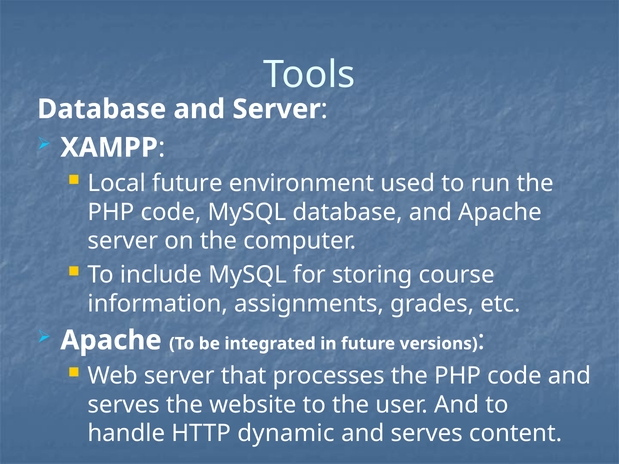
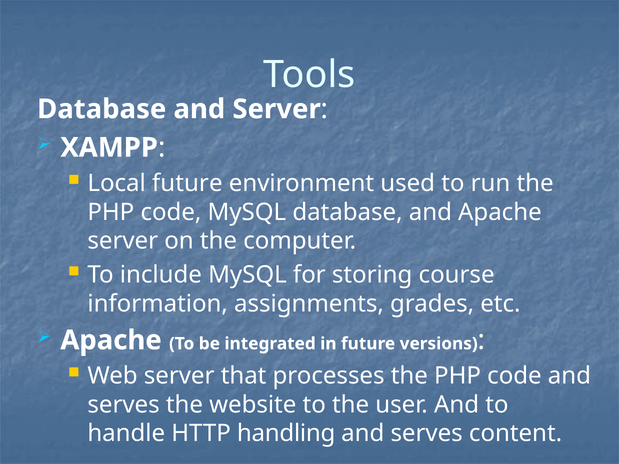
dynamic: dynamic -> handling
